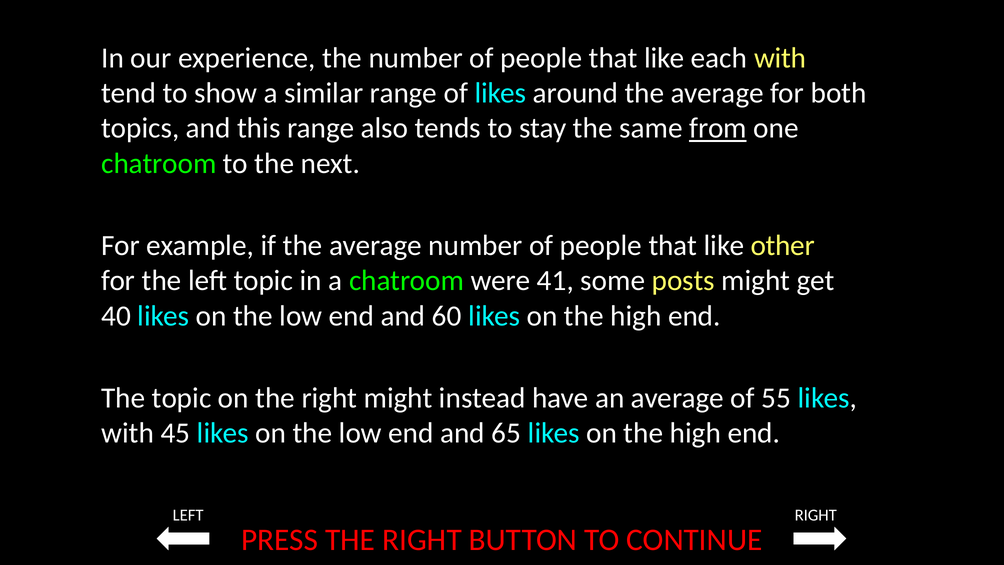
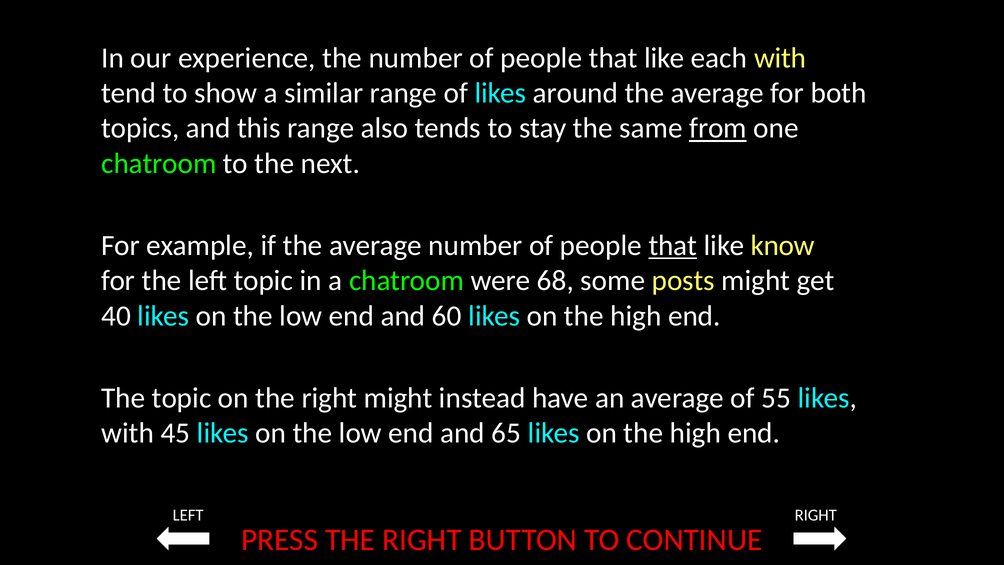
that at (673, 245) underline: none -> present
other: other -> know
41: 41 -> 68
